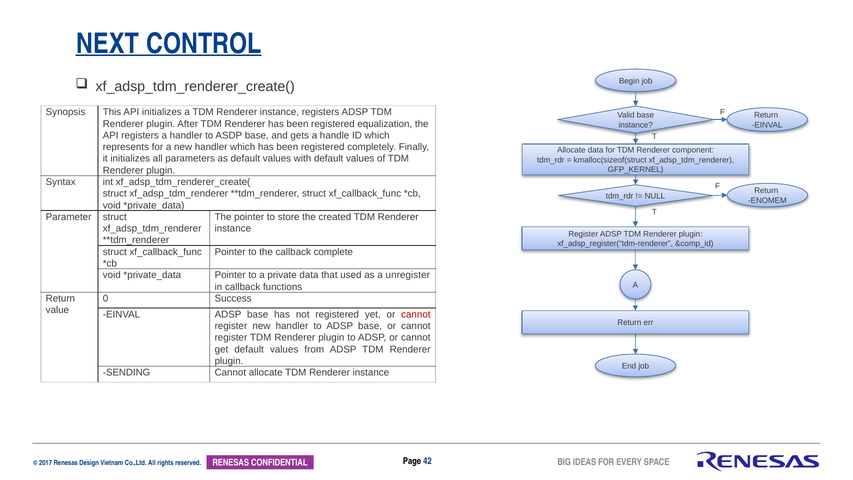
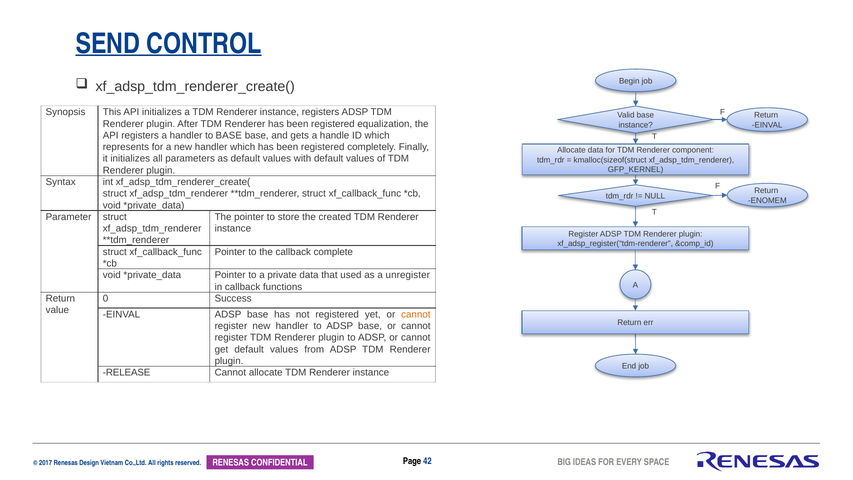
NEXT: NEXT -> SEND
to ASDP: ASDP -> BASE
cannot at (416, 314) colour: red -> orange
SENDING: SENDING -> RELEASE
